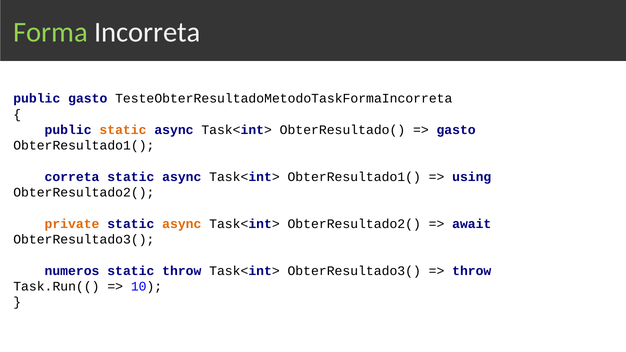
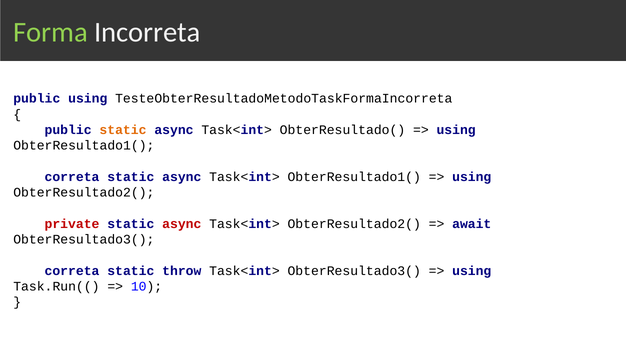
public gasto: gasto -> using
gasto at (456, 130): gasto -> using
private colour: orange -> red
async at (182, 224) colour: orange -> red
numeros at (72, 271): numeros -> correta
throw at (472, 271): throw -> using
